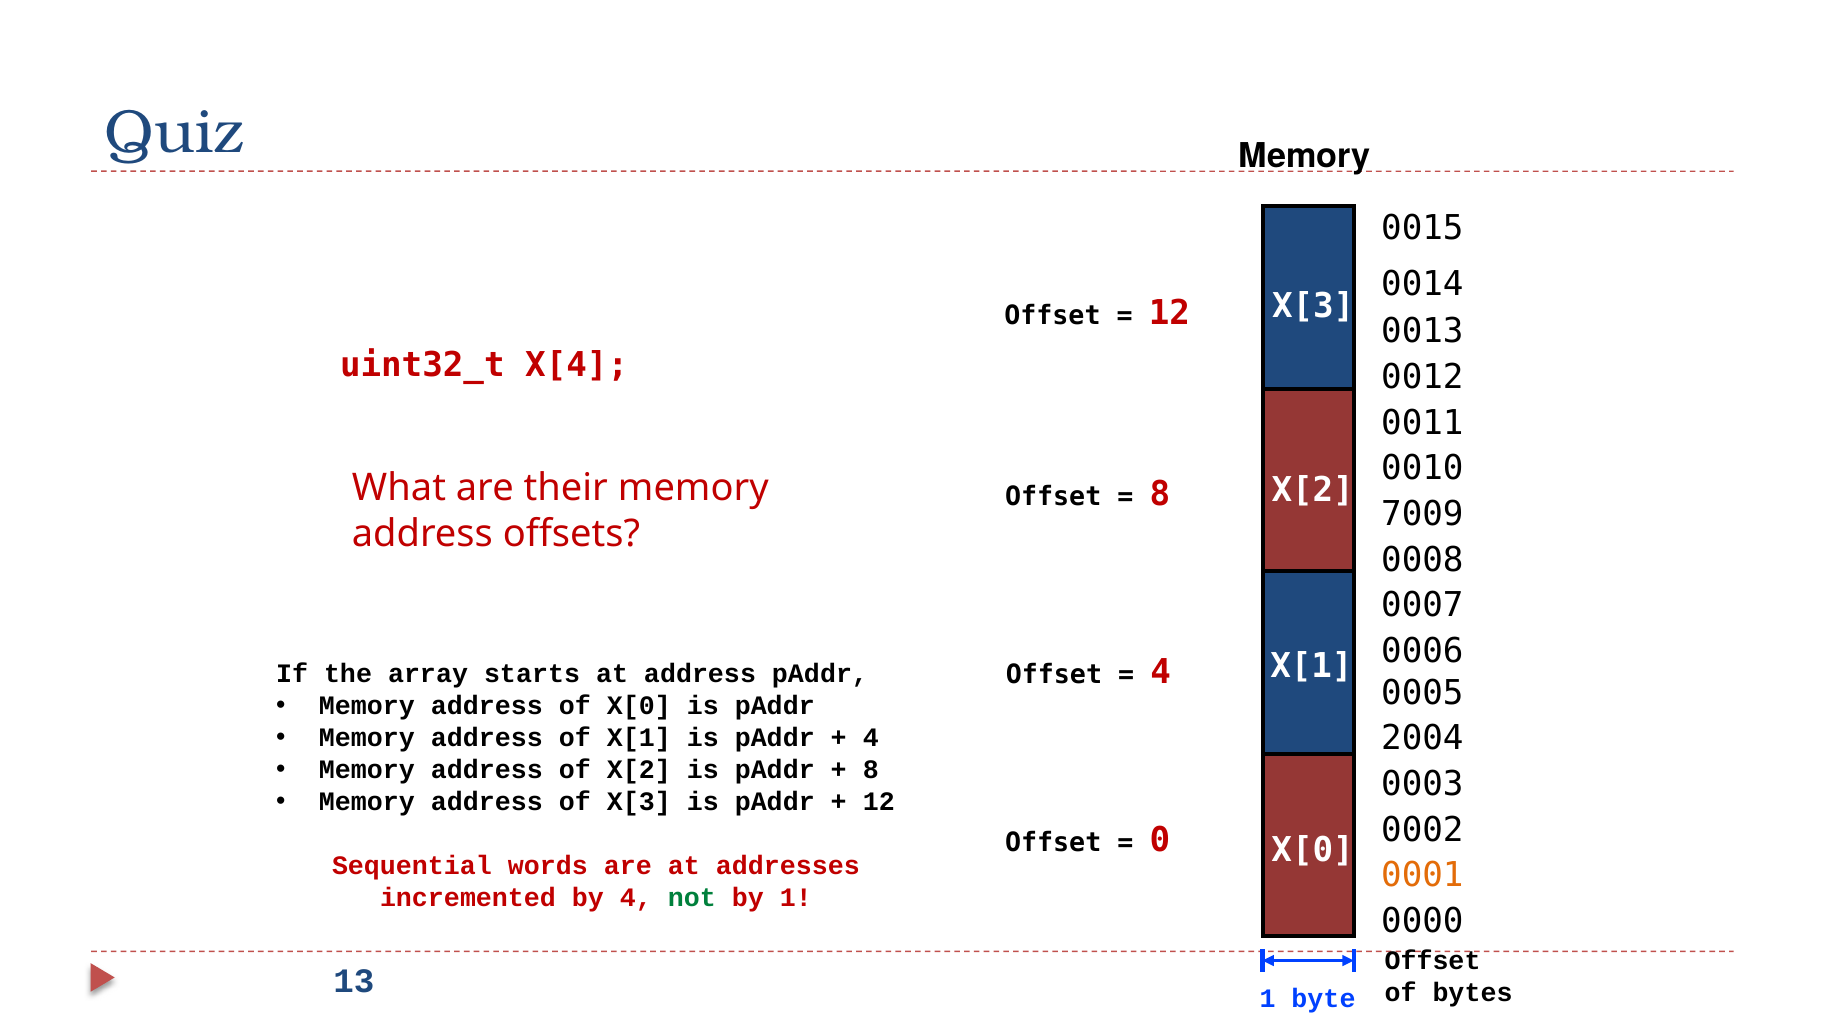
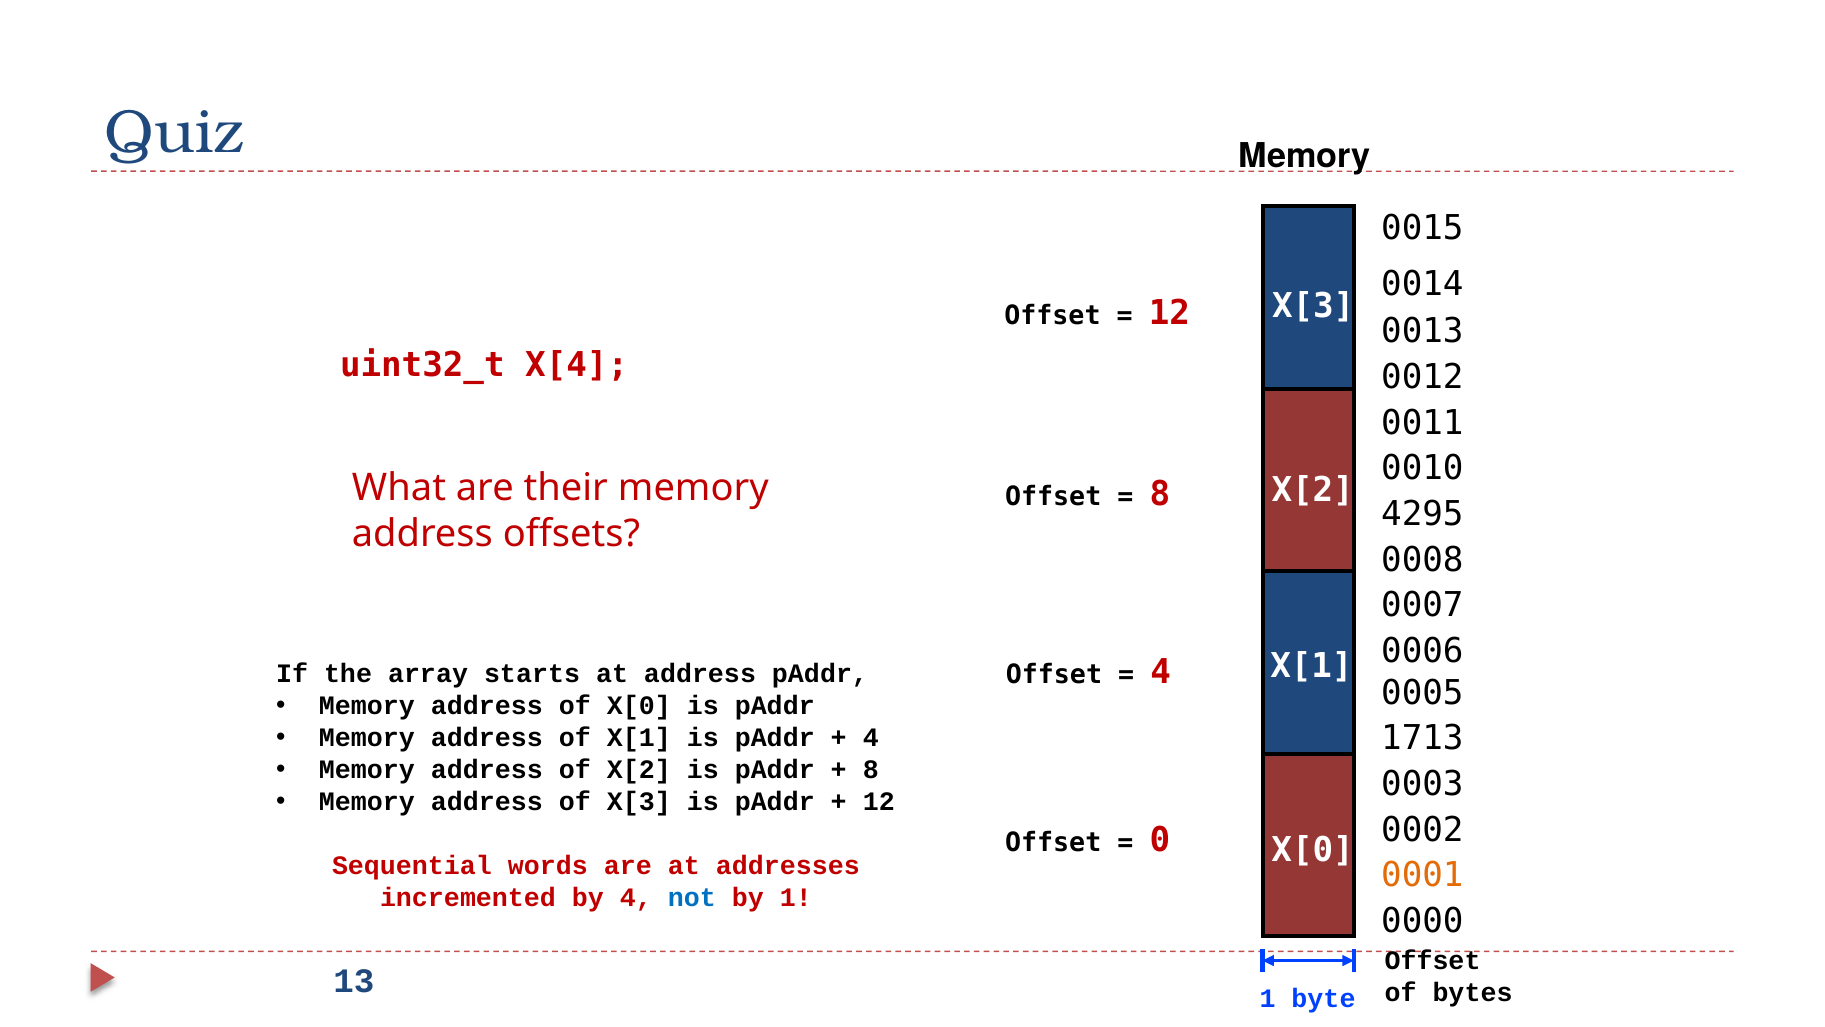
7009: 7009 -> 4295
2004: 2004 -> 1713
not colour: green -> blue
